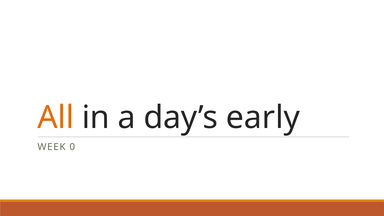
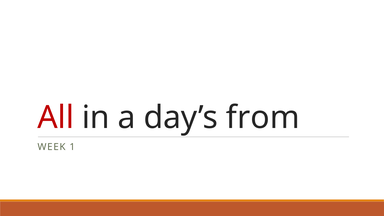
All colour: orange -> red
early: early -> from
0: 0 -> 1
